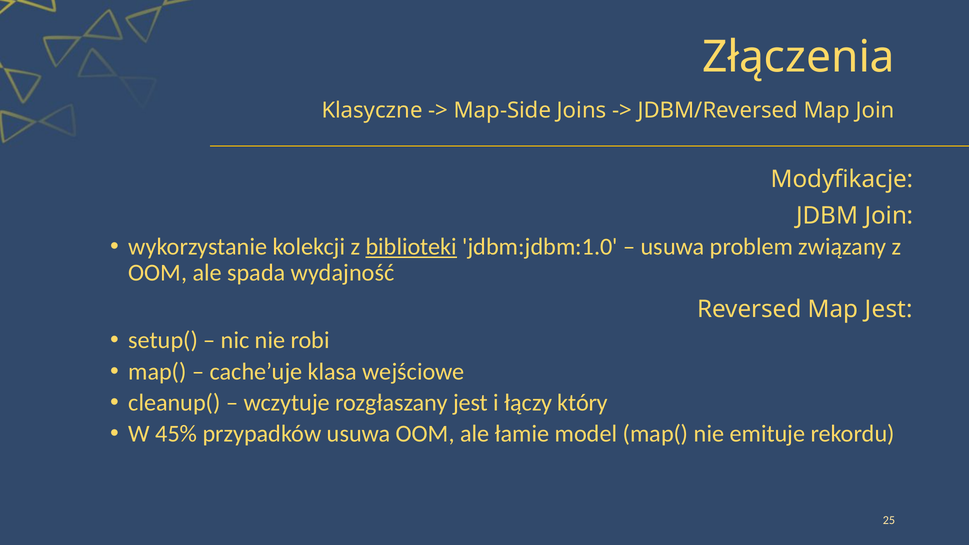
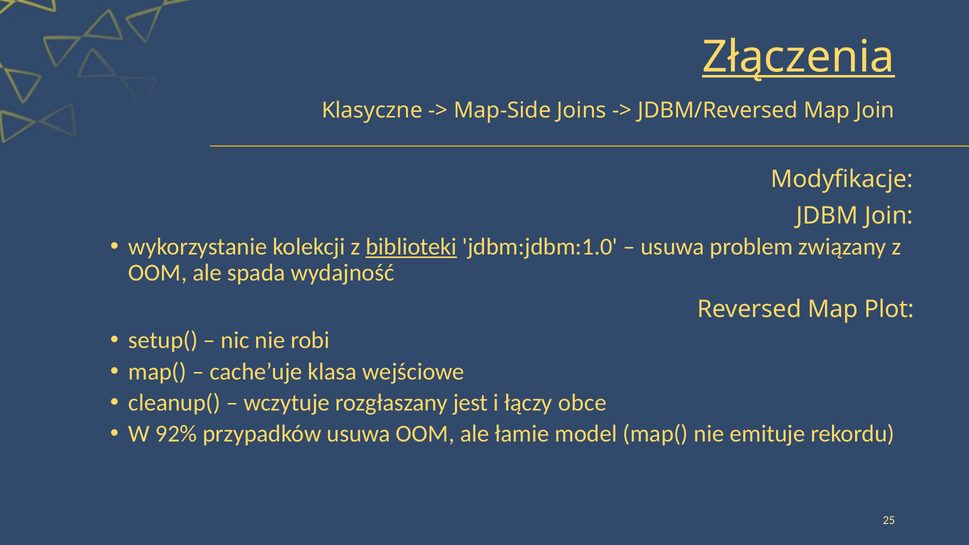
Złączenia underline: none -> present
Map Jest: Jest -> Plot
który: który -> obce
45%: 45% -> 92%
